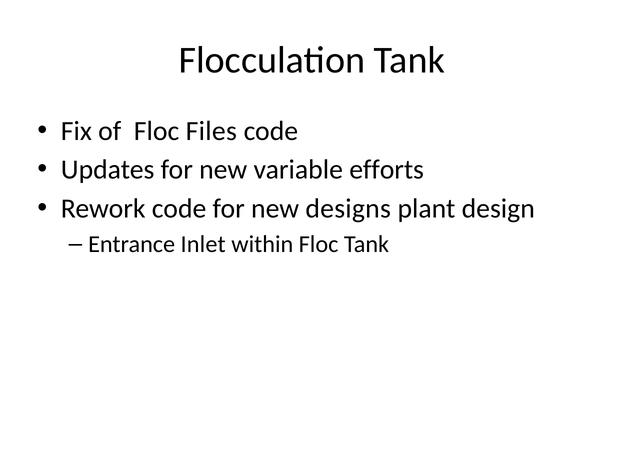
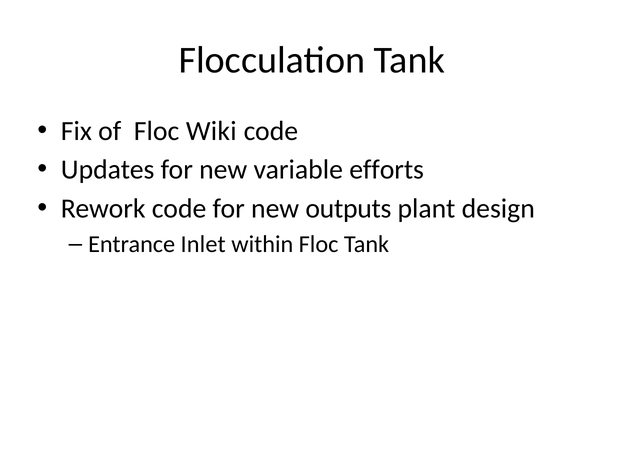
Files: Files -> Wiki
designs: designs -> outputs
